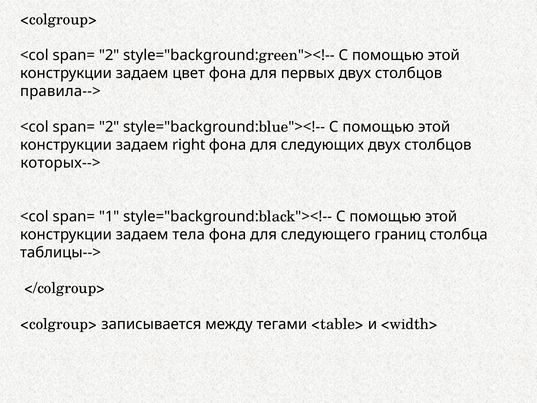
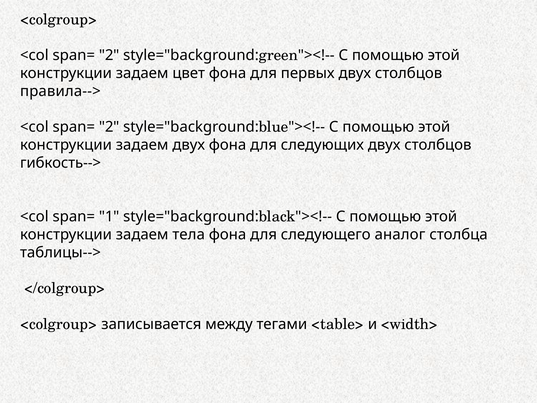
задаем right: right -> двух
которых-->: которых--> -> гибкость-->
границ: границ -> аналог
